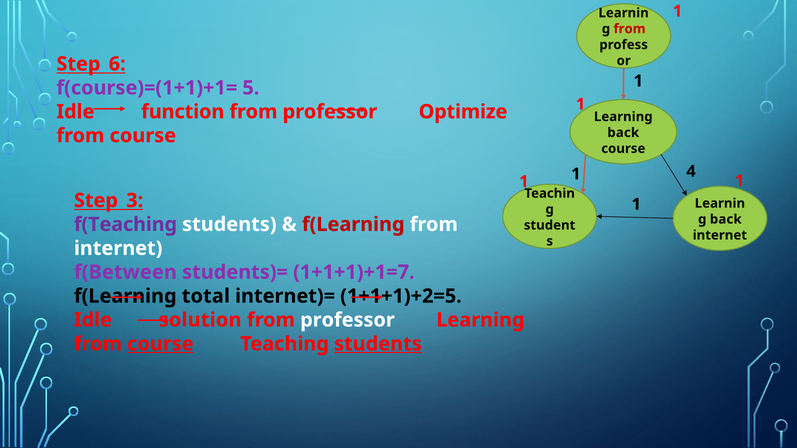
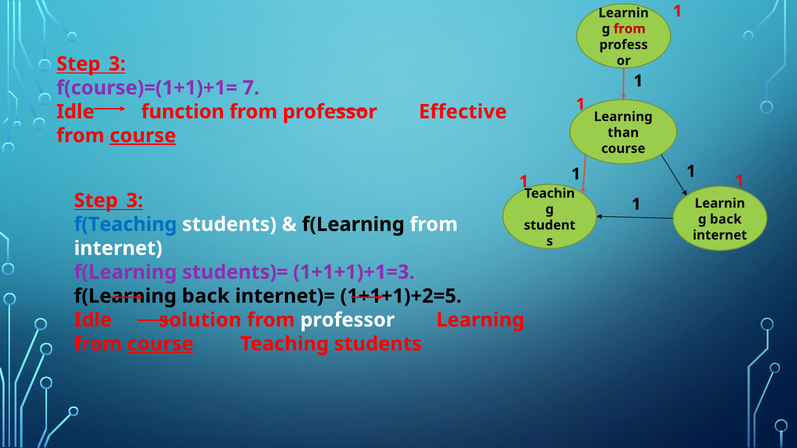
Step_6 at (91, 64): Step_6 -> Step_3
5: 5 -> 7
Optimize: Optimize -> Effective
back at (623, 133): back -> than
course at (143, 136) underline: none -> present
4 at (691, 171): 4 -> 1
f(Teaching colour: purple -> blue
f(Learning at (353, 225) colour: red -> black
f(Between at (125, 272): f(Between -> f(Learning
1+1+1)+1=7: 1+1+1)+1=7 -> 1+1+1)+1=3
f(Learning total: total -> back
students at (378, 344) underline: present -> none
